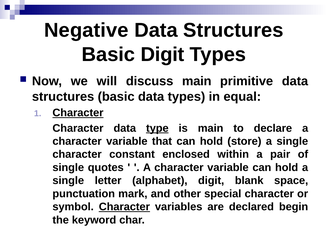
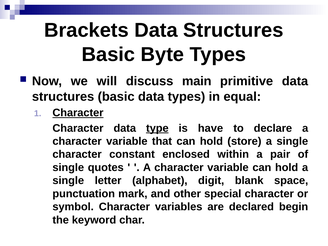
Negative: Negative -> Brackets
Basic Digit: Digit -> Byte
is main: main -> have
Character at (124, 207) underline: present -> none
